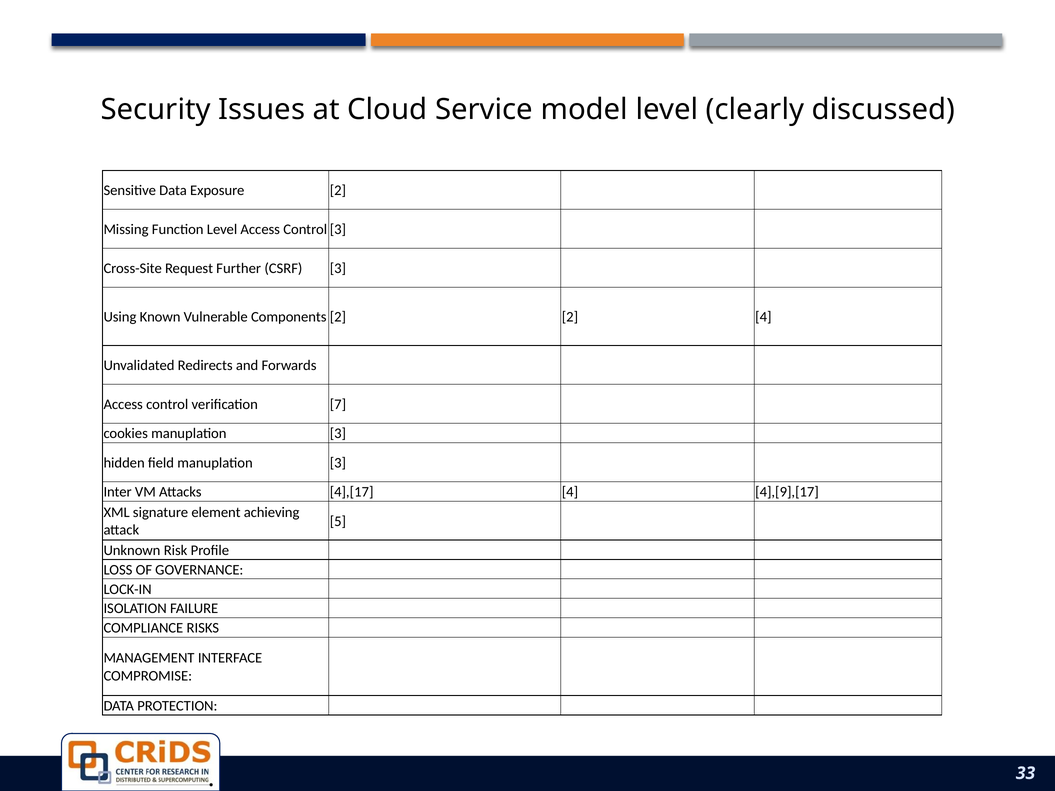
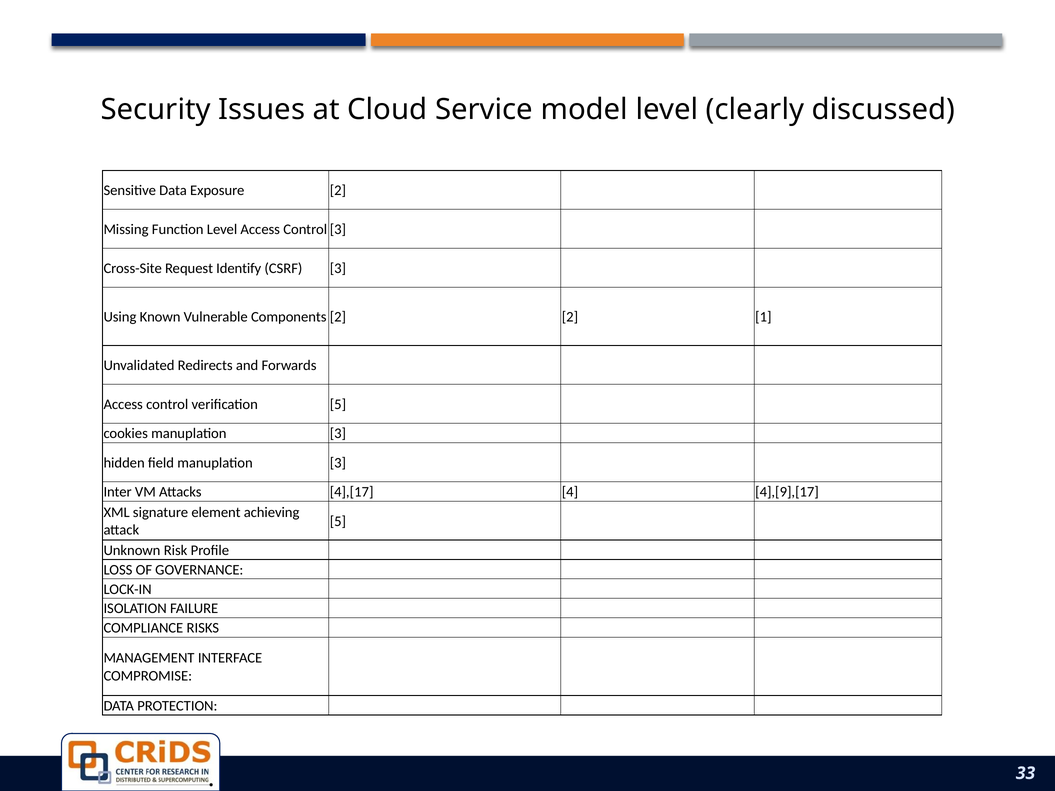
Further: Further -> Identify
2 4: 4 -> 1
verification 7: 7 -> 5
